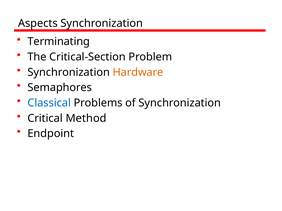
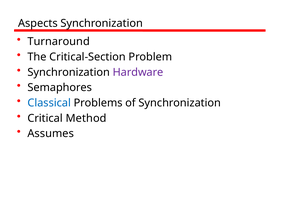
Terminating: Terminating -> Turnaround
Hardware colour: orange -> purple
Endpoint: Endpoint -> Assumes
